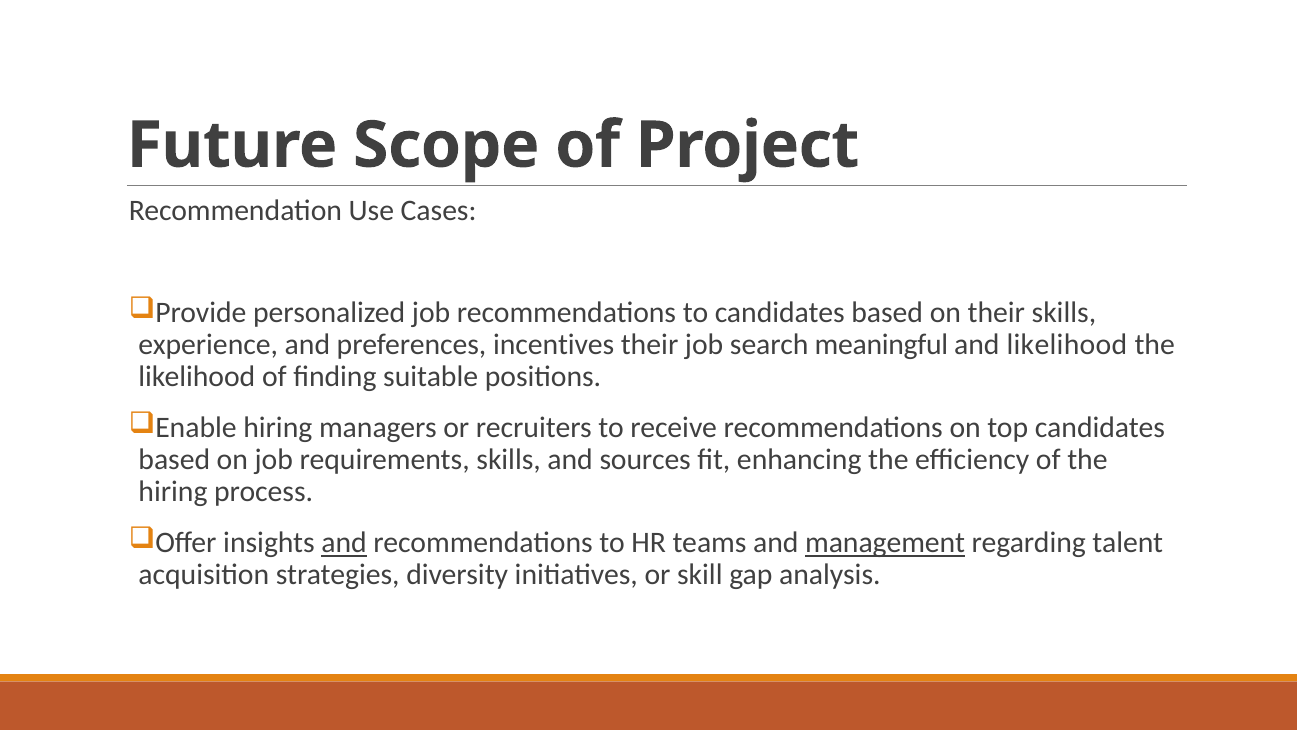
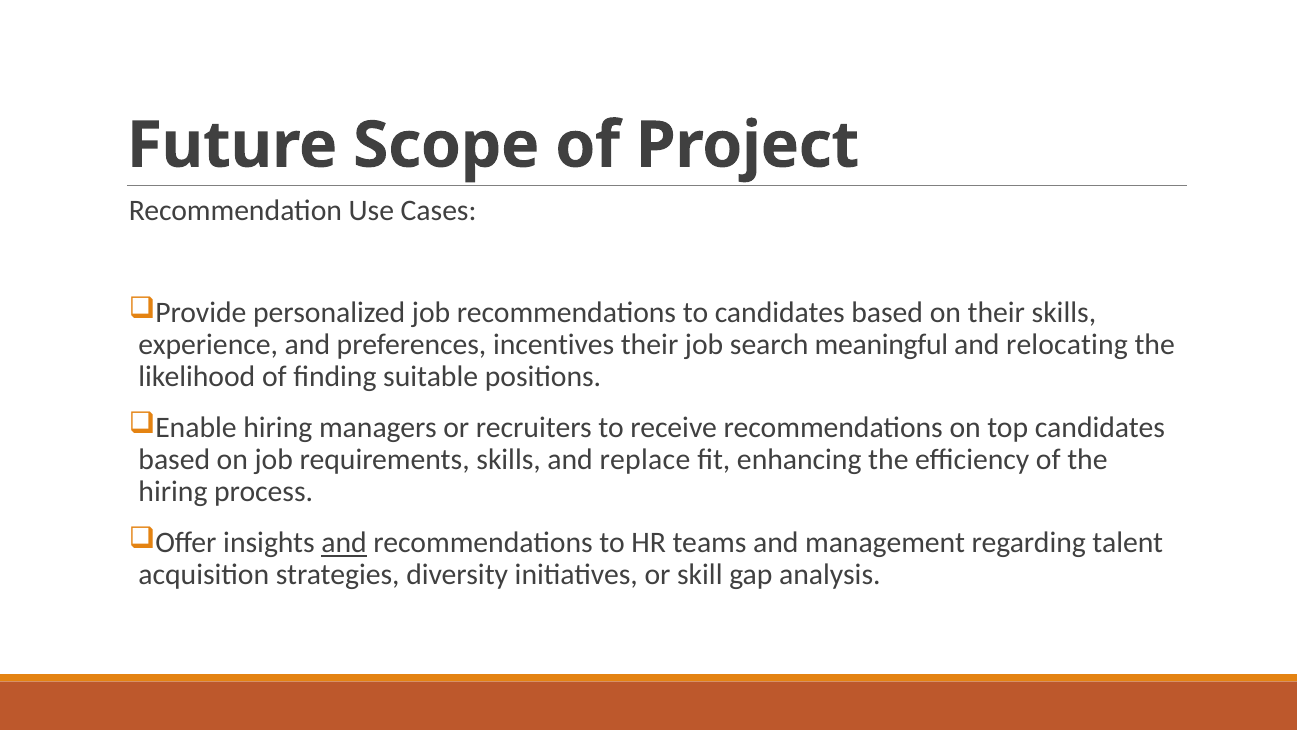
and likelihood: likelihood -> relocating
sources: sources -> replace
management underline: present -> none
